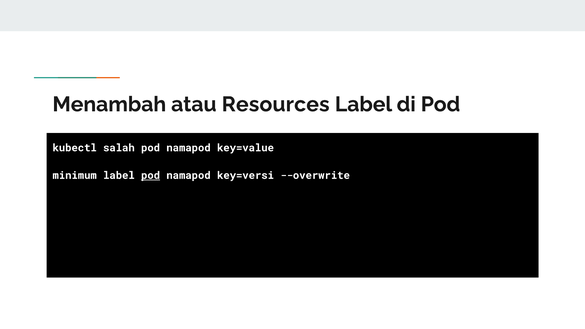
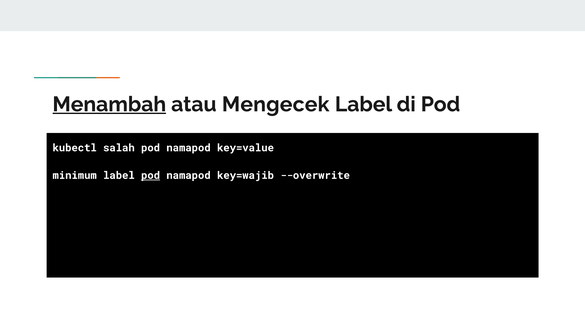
Menambah underline: none -> present
Resources: Resources -> Mengecek
key=versi: key=versi -> key=wajib
